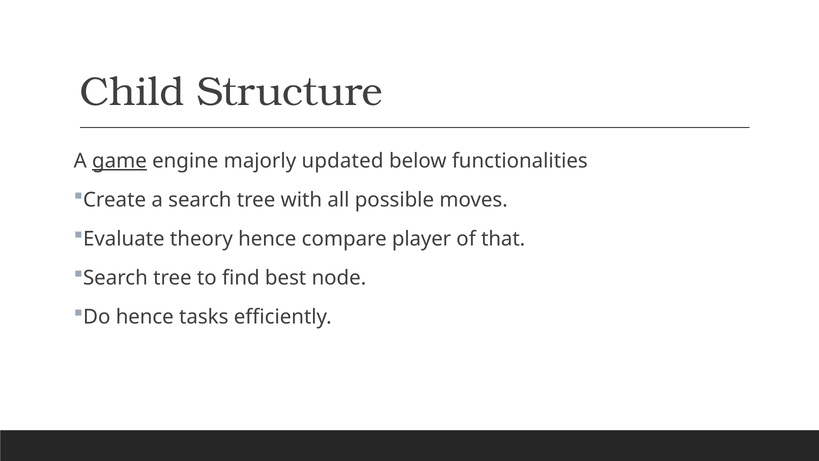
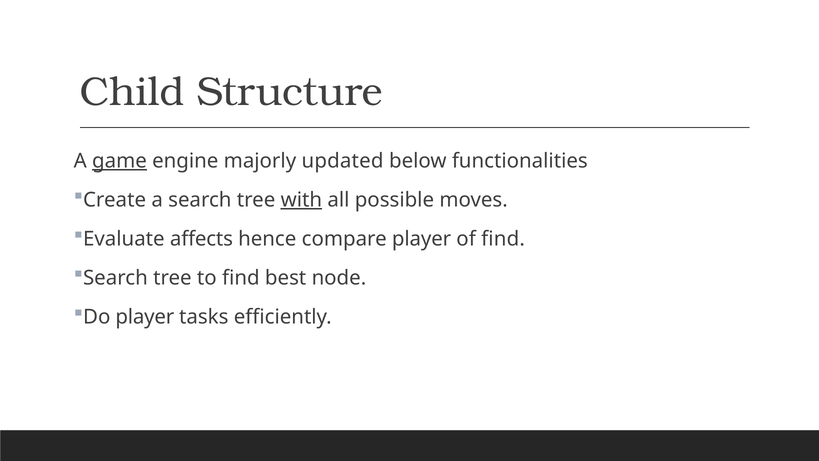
with underline: none -> present
theory: theory -> affects
of that: that -> find
Do hence: hence -> player
